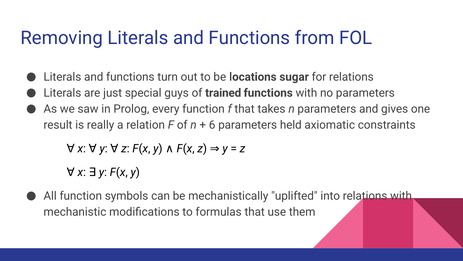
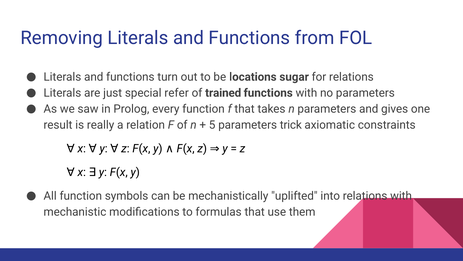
guys: guys -> refer
6: 6 -> 5
held: held -> trick
